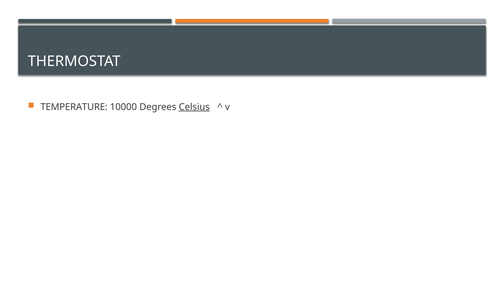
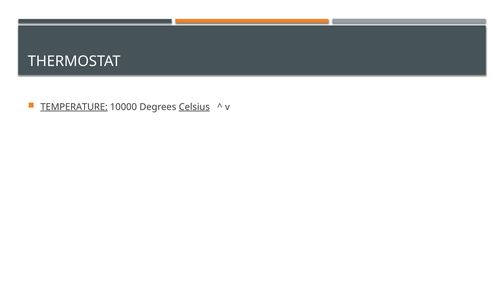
TEMPERATURE underline: none -> present
